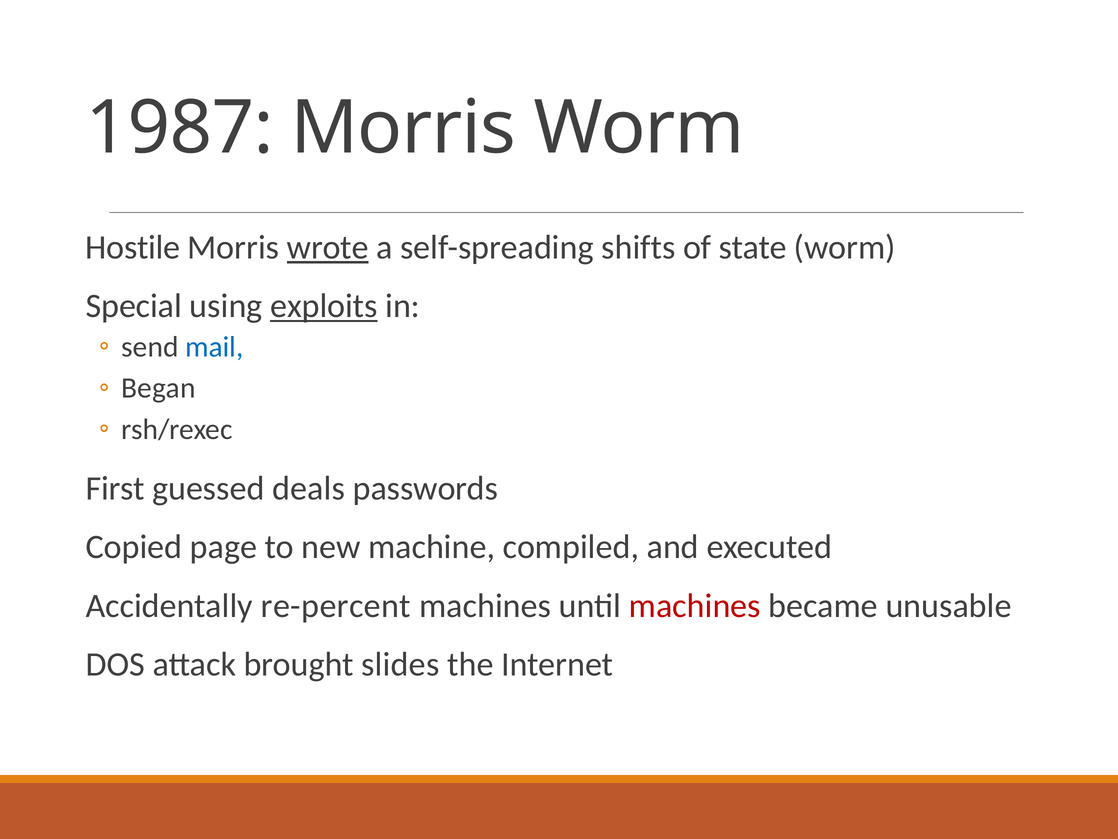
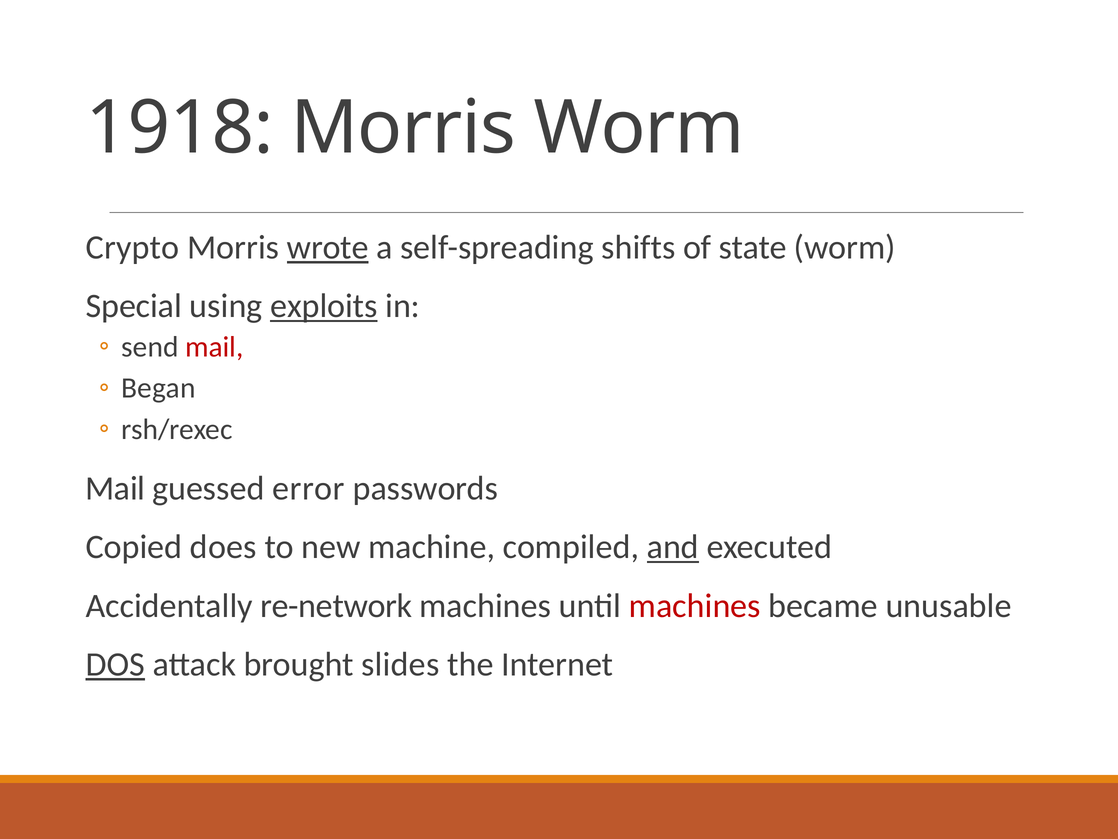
1987: 1987 -> 1918
Hostile: Hostile -> Crypto
mail at (214, 347) colour: blue -> red
First at (115, 488): First -> Mail
deals: deals -> error
page: page -> does
and underline: none -> present
re-percent: re-percent -> re-network
DOS underline: none -> present
